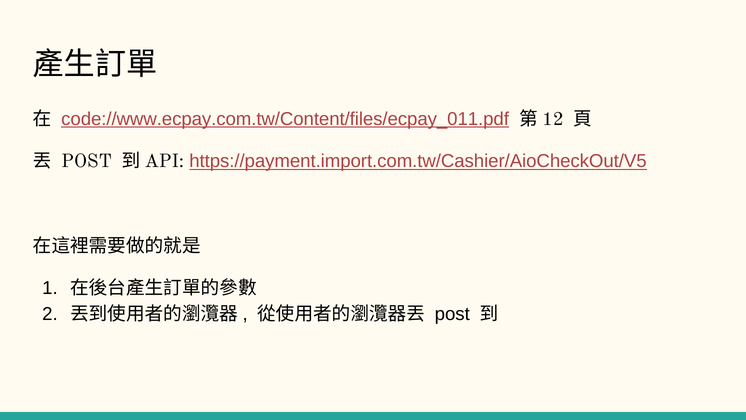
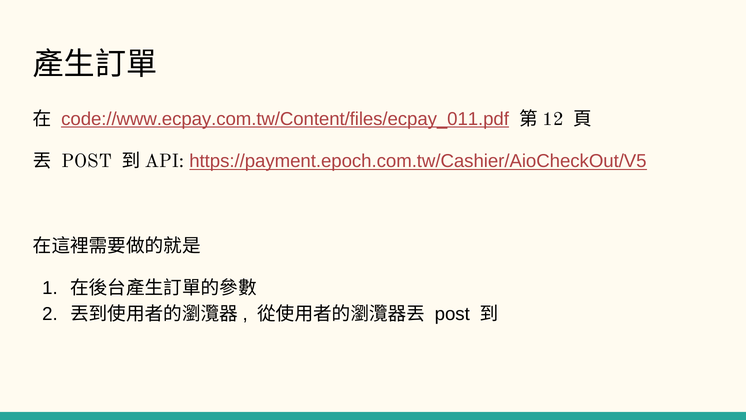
https://payment.import.com.tw/Cashier/AioCheckOut/V5: https://payment.import.com.tw/Cashier/AioCheckOut/V5 -> https://payment.epoch.com.tw/Cashier/AioCheckOut/V5
